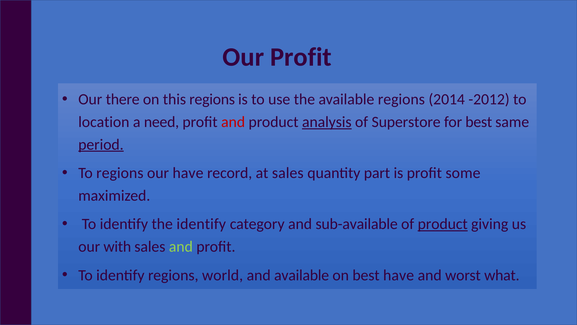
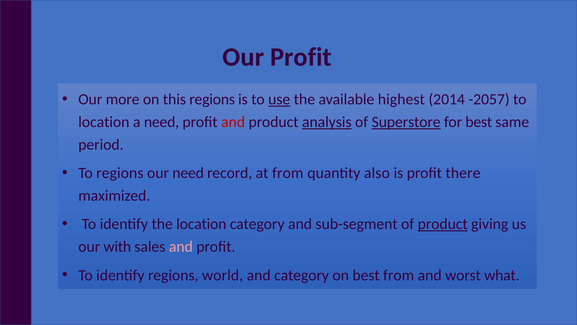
there: there -> more
use underline: none -> present
available regions: regions -> highest
-2012: -2012 -> -2057
Superstore underline: none -> present
period underline: present -> none
our have: have -> need
at sales: sales -> from
part: part -> also
some: some -> there
the identify: identify -> location
sub-available: sub-available -> sub-segment
and at (181, 246) colour: light green -> pink
and available: available -> category
best have: have -> from
